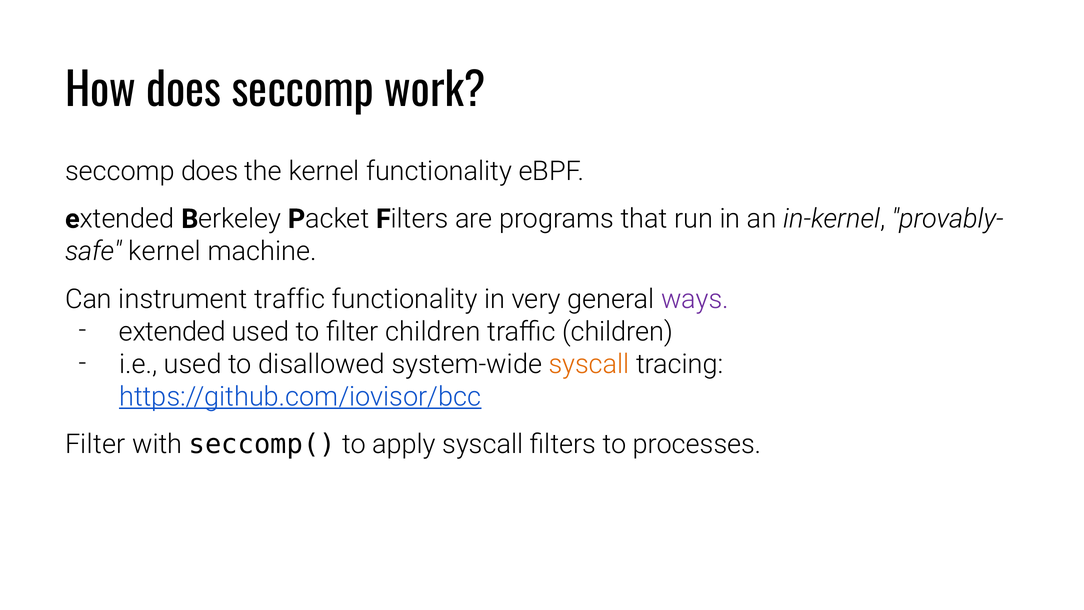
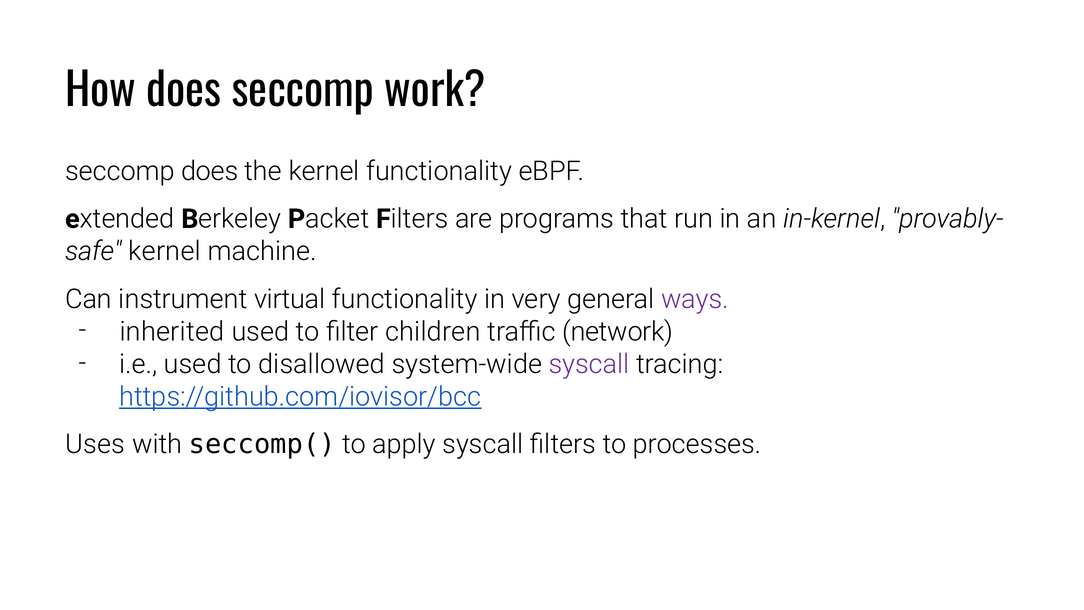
instrument traffic: traffic -> virtual
extended at (172, 331): extended -> inherited
traffic children: children -> network
syscall at (589, 364) colour: orange -> purple
Filter at (95, 444): Filter -> Uses
